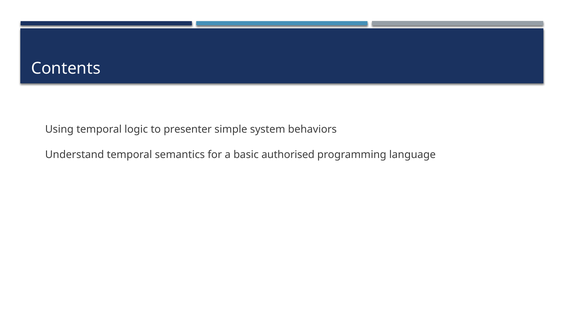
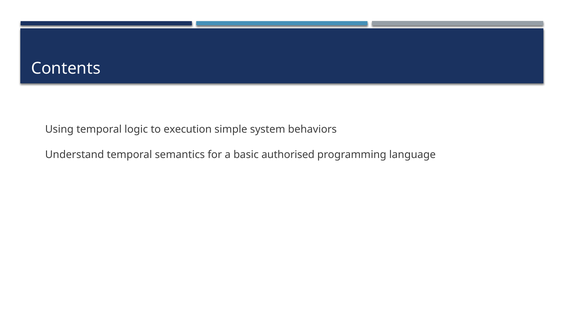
presenter: presenter -> execution
